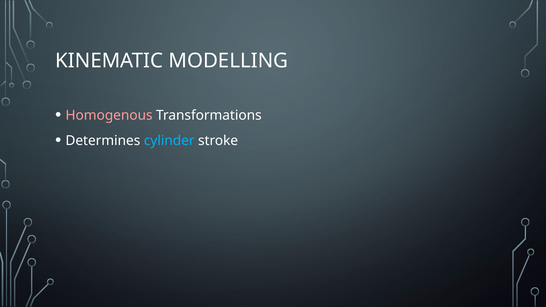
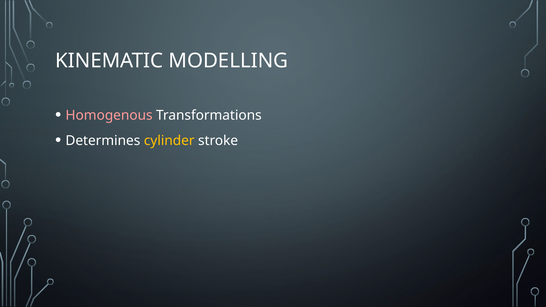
cylinder colour: light blue -> yellow
